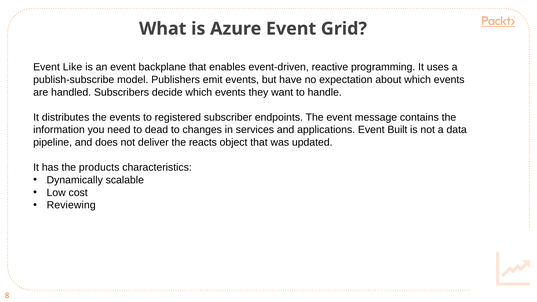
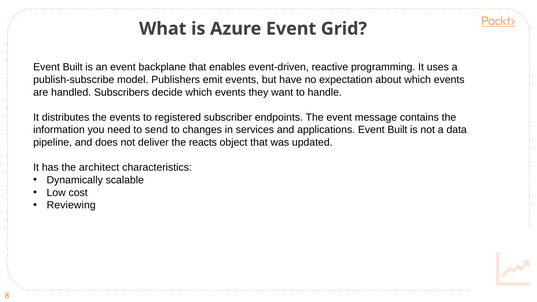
Like at (73, 67): Like -> Built
dead: dead -> send
products: products -> architect
